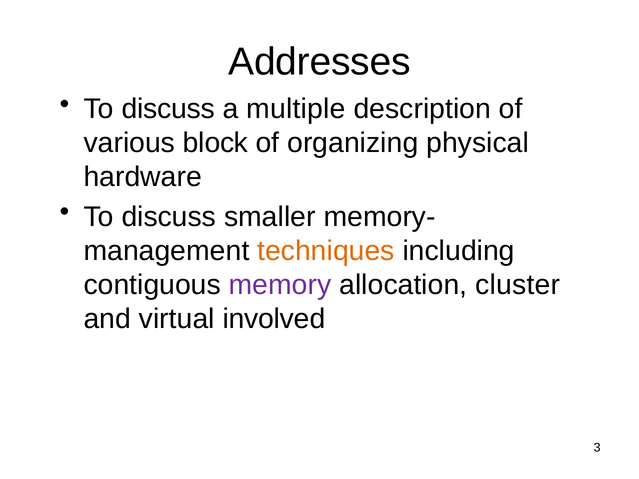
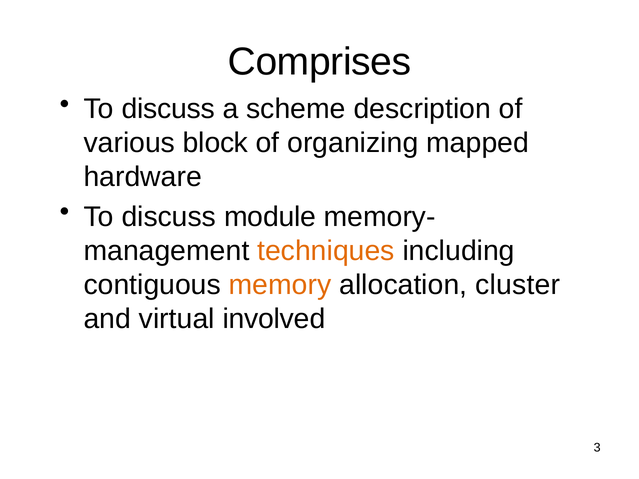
Addresses: Addresses -> Comprises
multiple: multiple -> scheme
physical: physical -> mapped
smaller: smaller -> module
memory colour: purple -> orange
